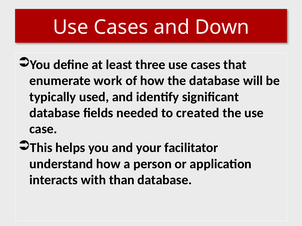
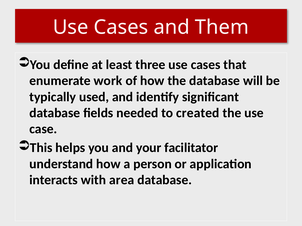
Down: Down -> Them
than: than -> area
